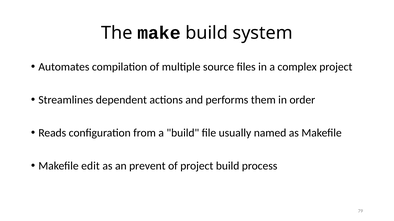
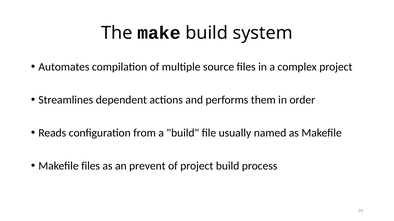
Makefile edit: edit -> files
